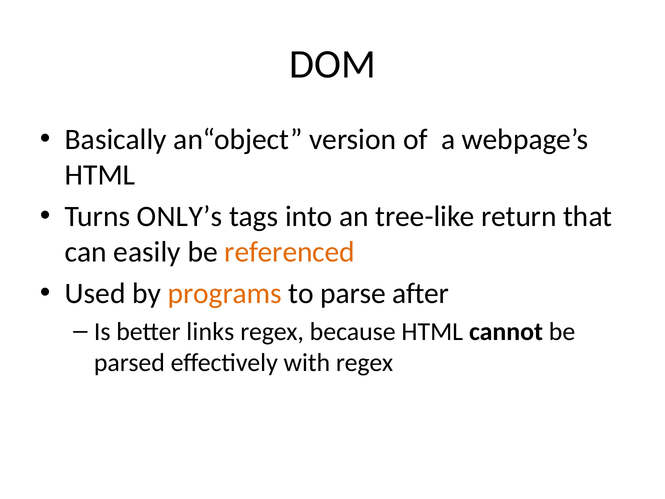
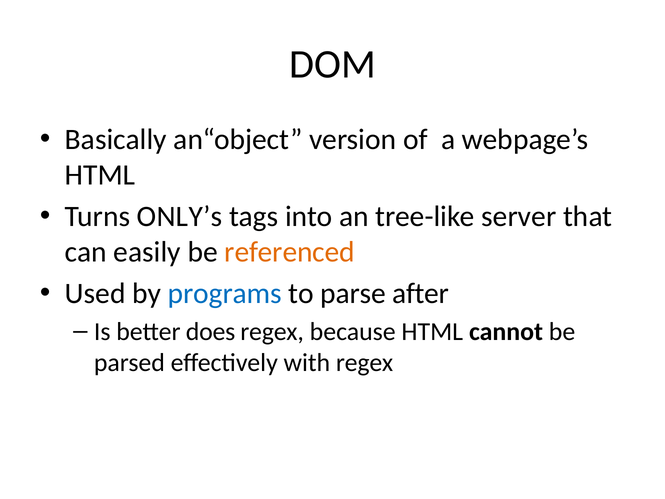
return: return -> server
programs colour: orange -> blue
links: links -> does
